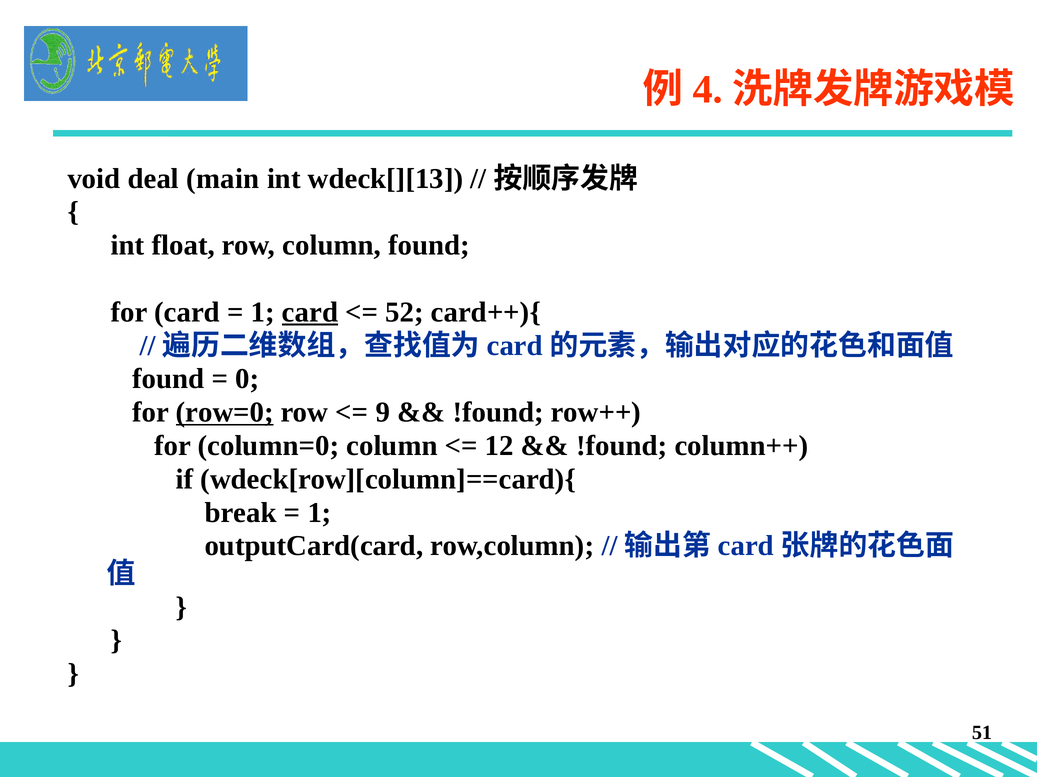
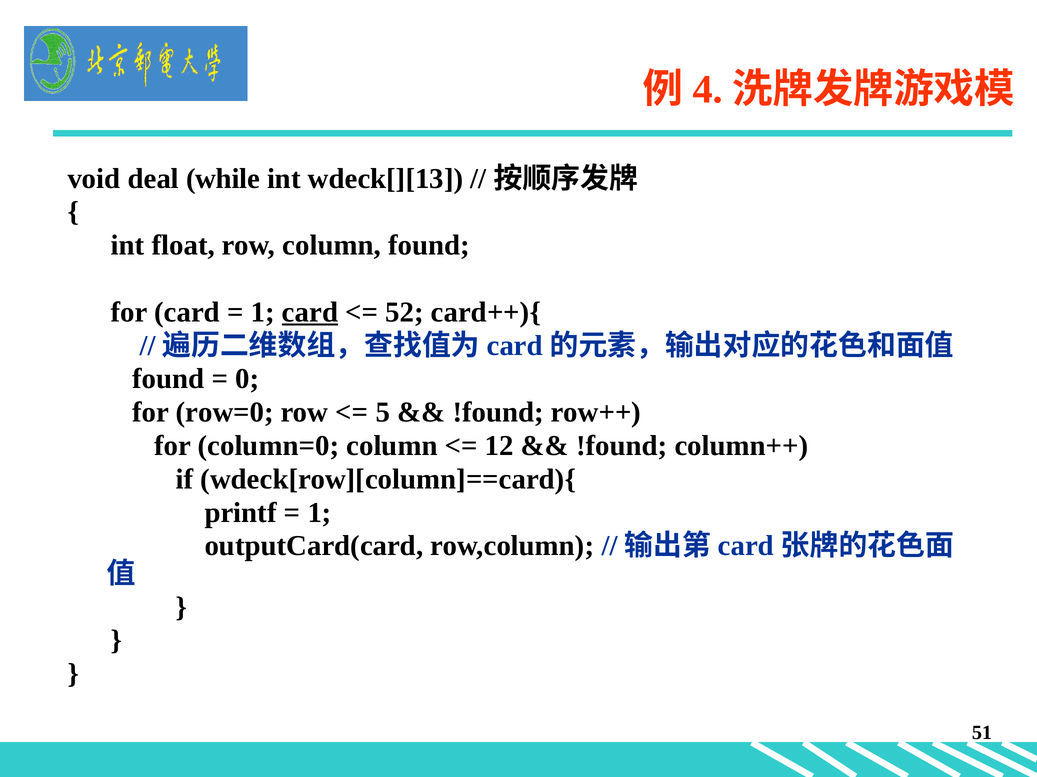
main: main -> while
row=0 underline: present -> none
9: 9 -> 5
break: break -> printf
